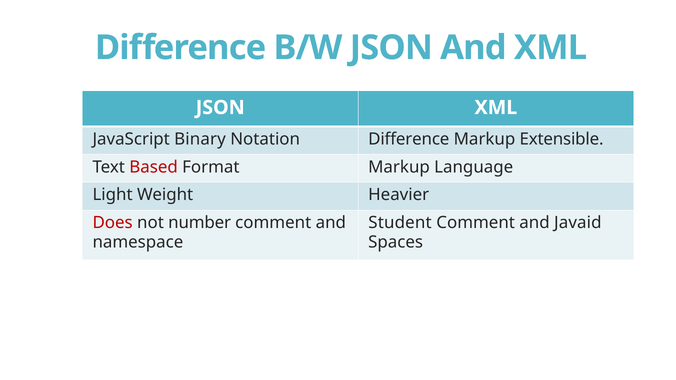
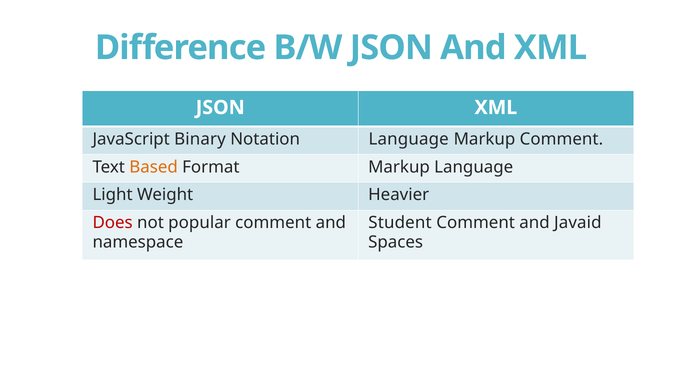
Notation Difference: Difference -> Language
Markup Extensible: Extensible -> Comment
Based colour: red -> orange
number: number -> popular
